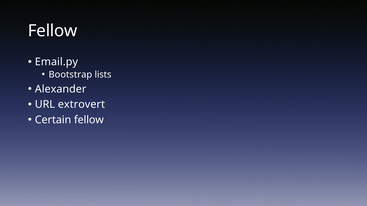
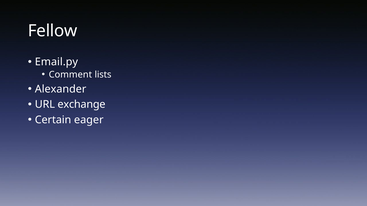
Bootstrap: Bootstrap -> Comment
extrovert: extrovert -> exchange
Certain fellow: fellow -> eager
